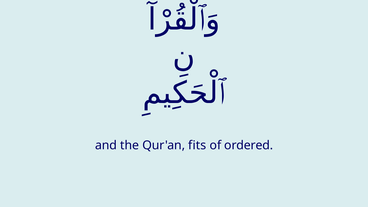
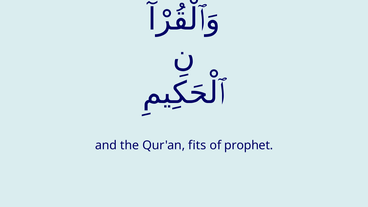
ordered: ordered -> prophet
